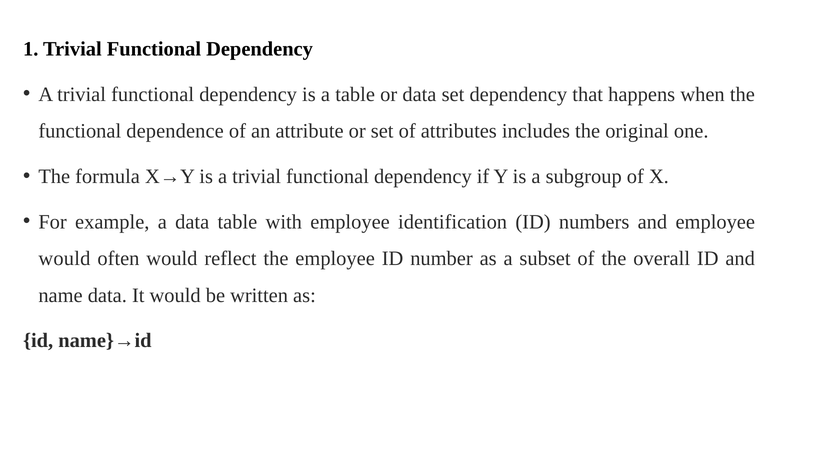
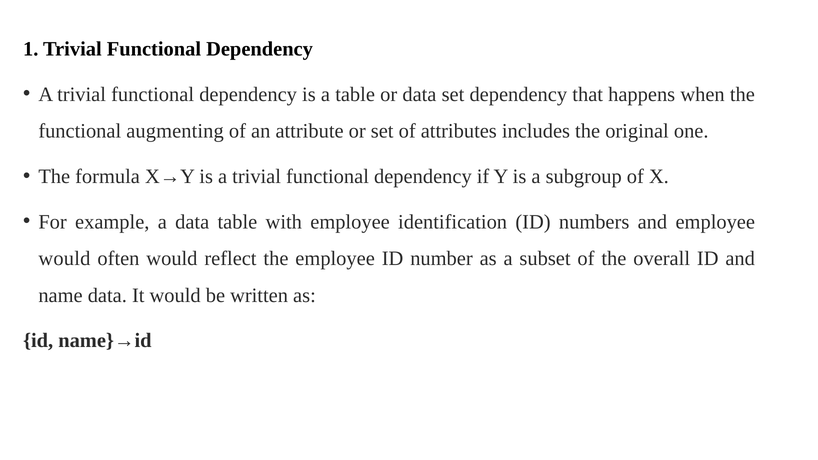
dependence: dependence -> augmenting
